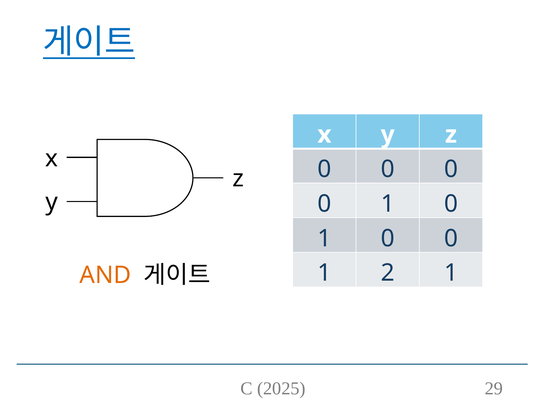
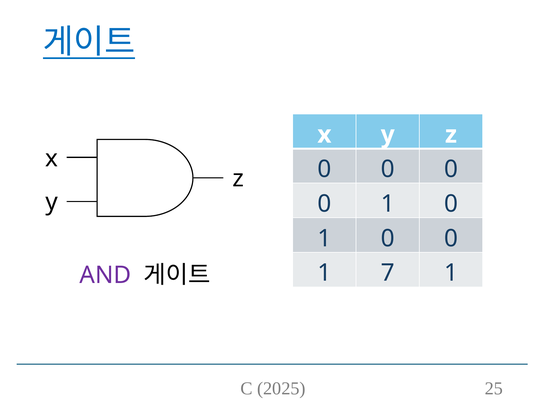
2: 2 -> 7
AND colour: orange -> purple
29: 29 -> 25
